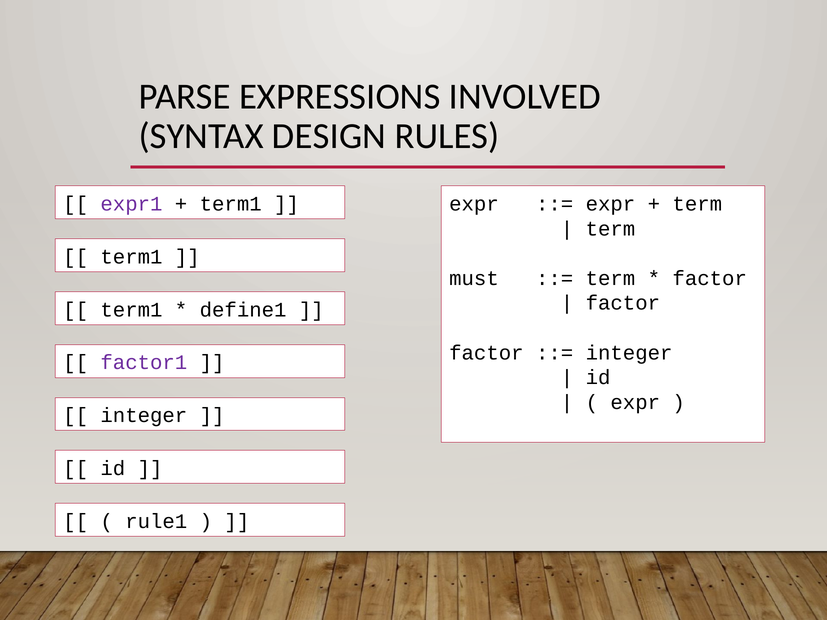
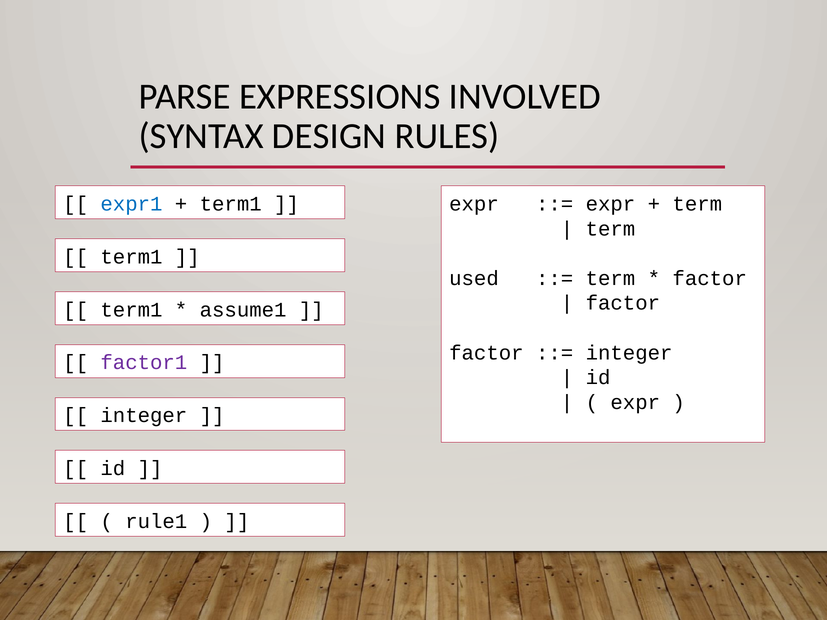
expr1 colour: purple -> blue
must: must -> used
define1: define1 -> assume1
